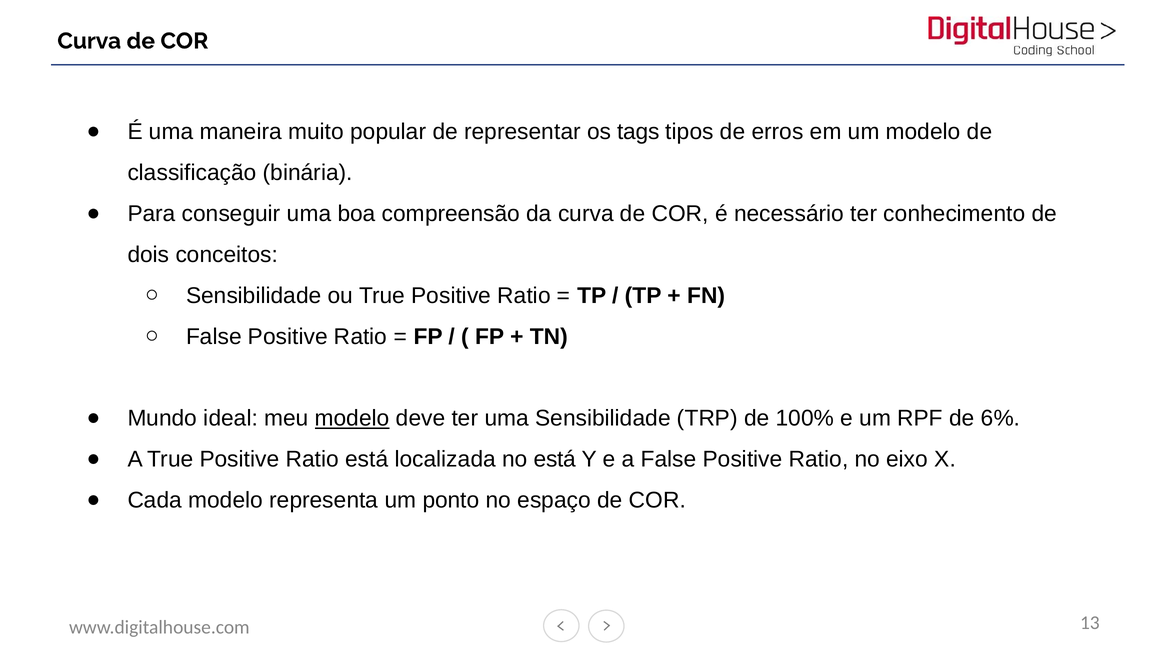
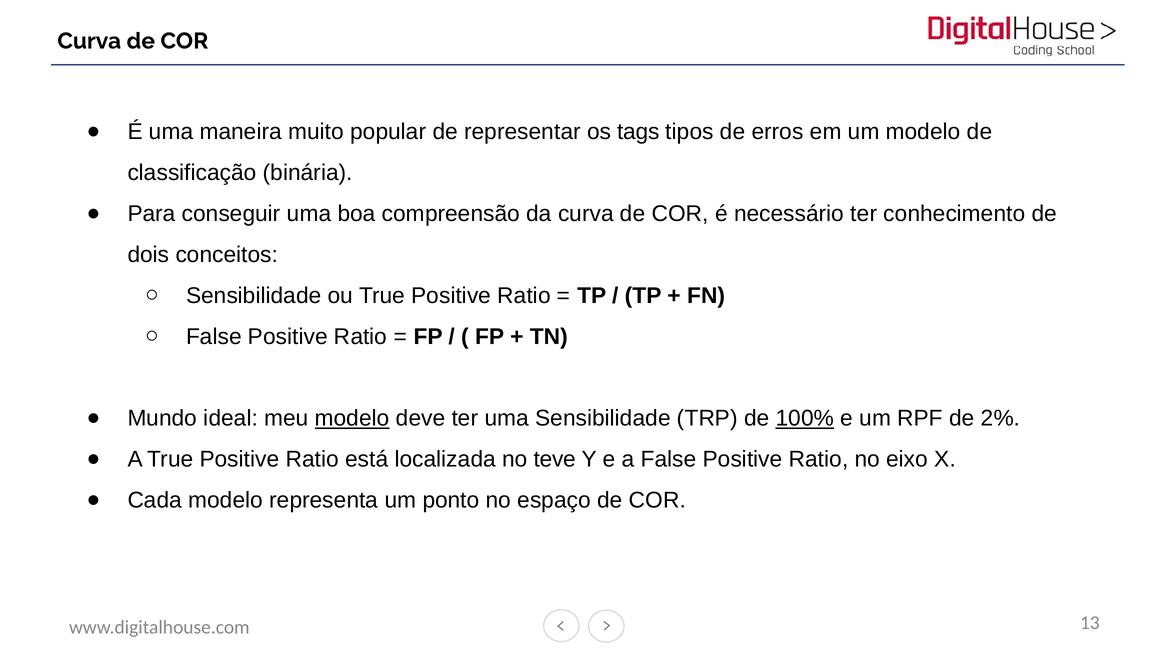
100% underline: none -> present
6%: 6% -> 2%
no está: está -> teve
